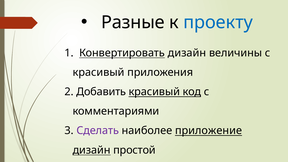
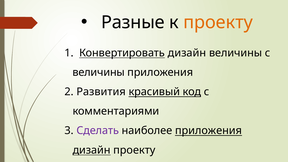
проекту at (218, 22) colour: blue -> orange
красивый at (99, 72): красивый -> величины
Добавить: Добавить -> Развития
наиболее приложение: приложение -> приложения
дизайн простой: простой -> проекту
